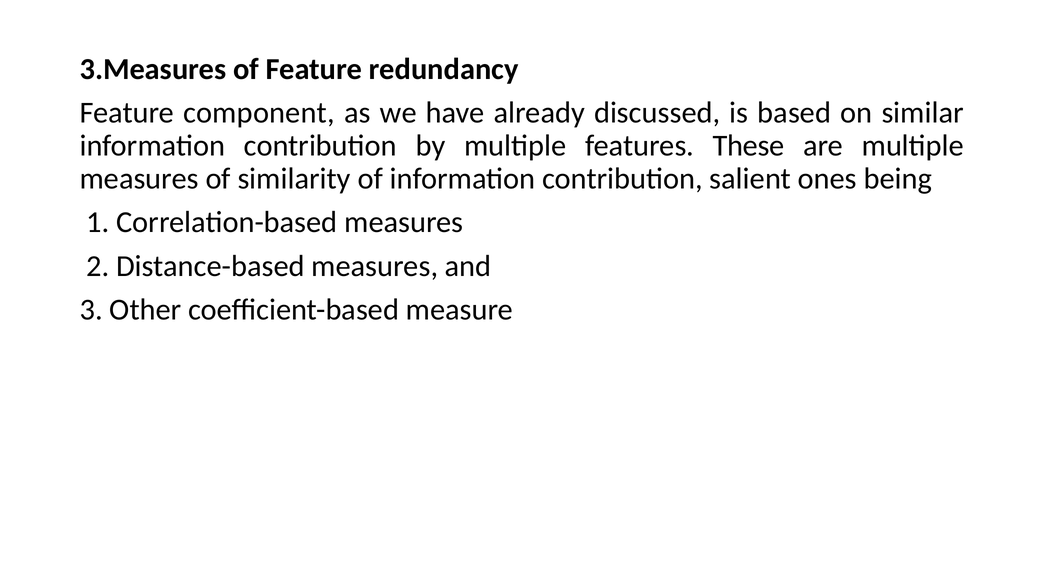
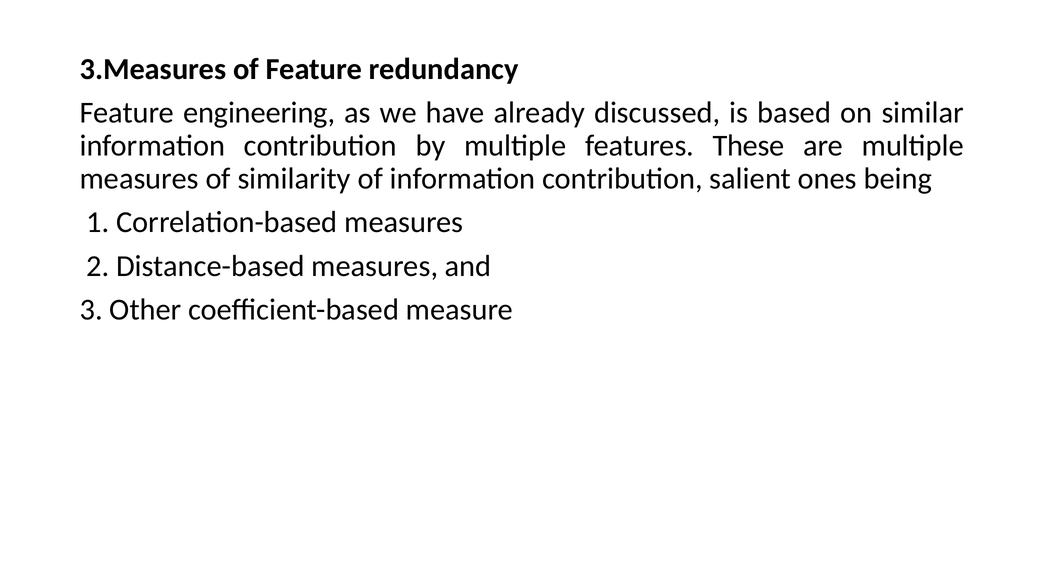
component: component -> engineering
